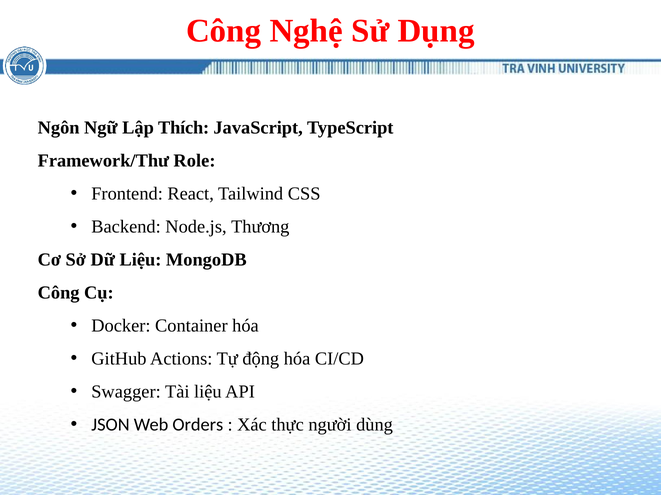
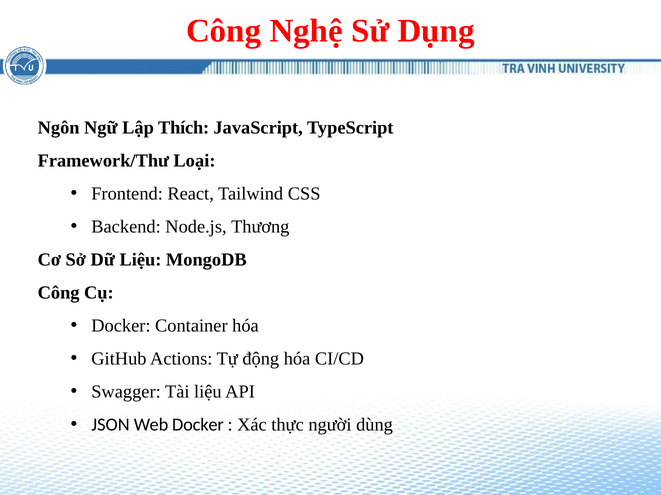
Role: Role -> Loại
Web Orders: Orders -> Docker
